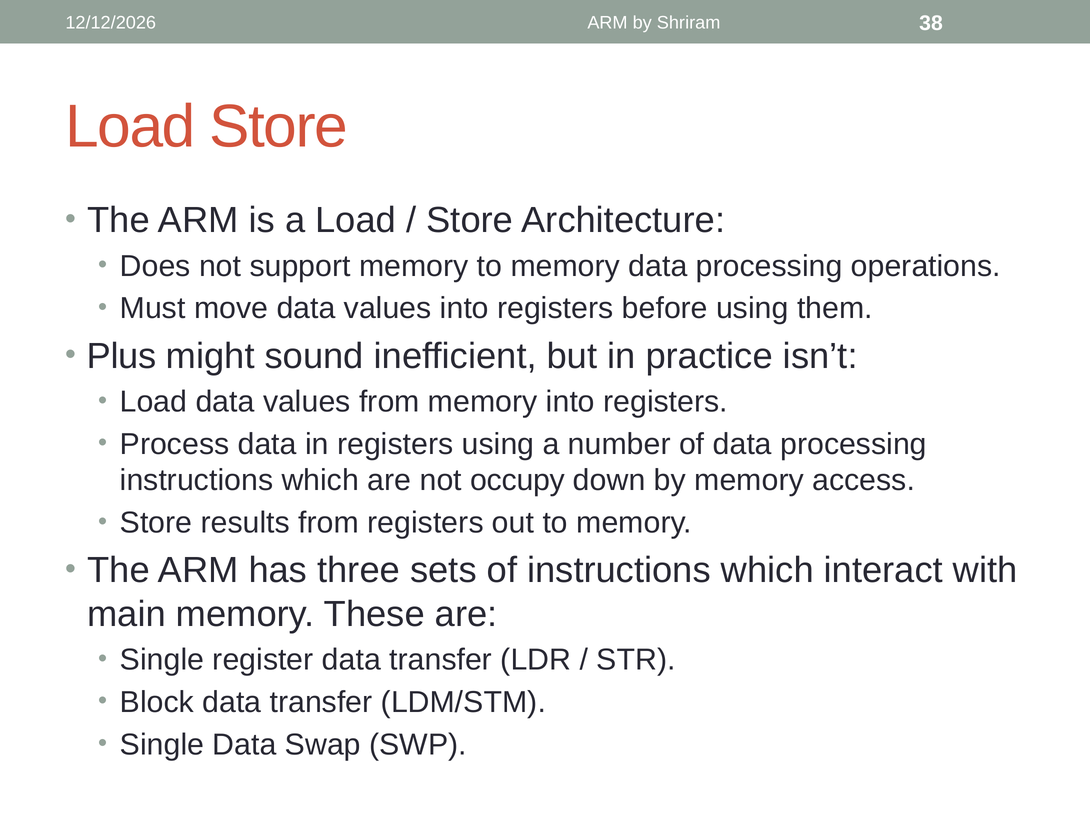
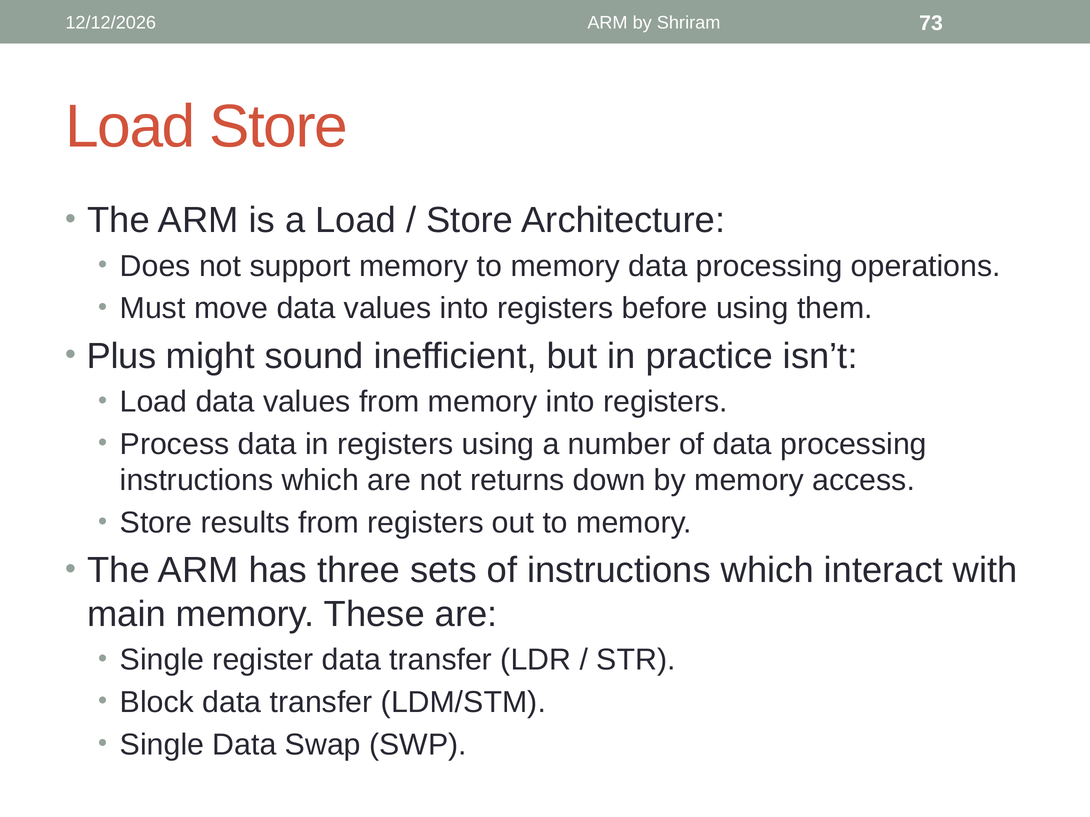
38: 38 -> 73
occupy: occupy -> returns
